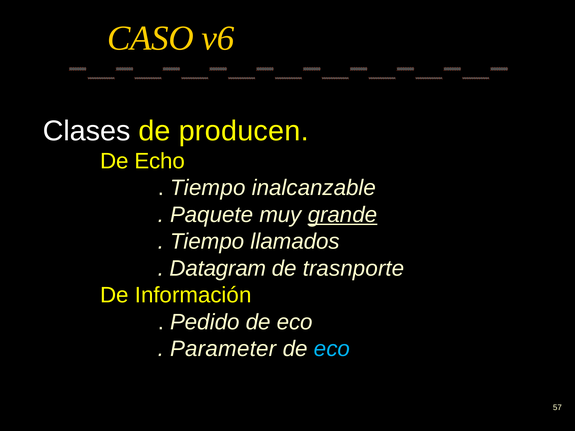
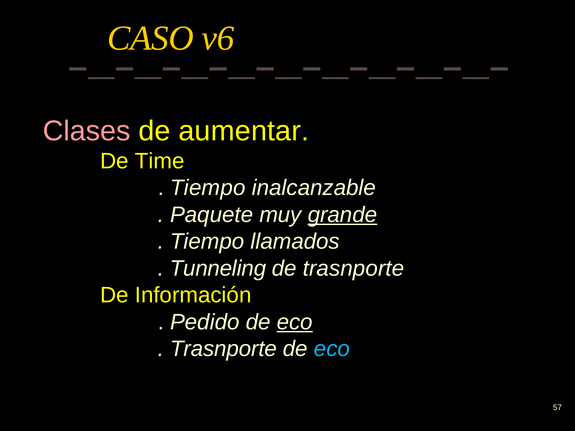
Clases colour: white -> pink
producen: producen -> aumentar
Echo: Echo -> Time
Datagram: Datagram -> Tunneling
eco at (295, 322) underline: none -> present
Parameter at (223, 349): Parameter -> Trasnporte
